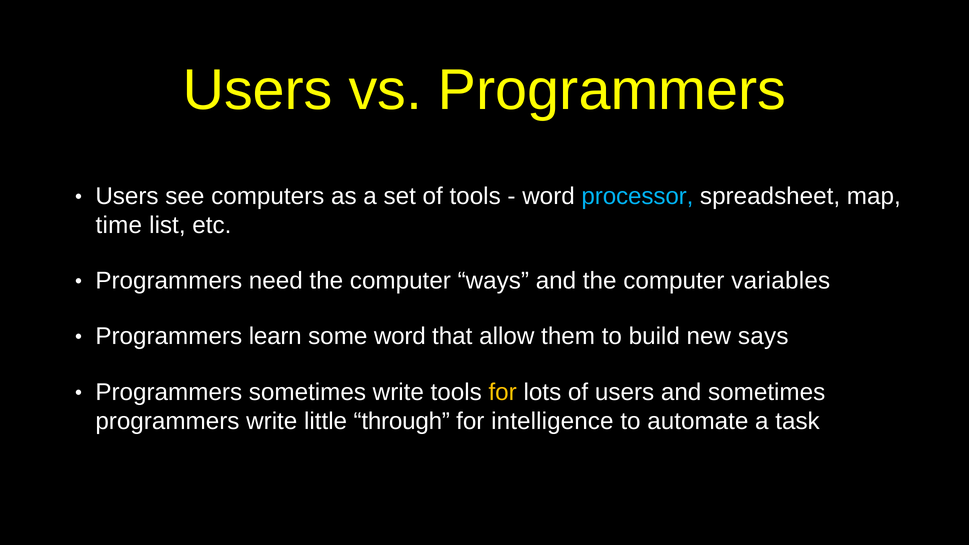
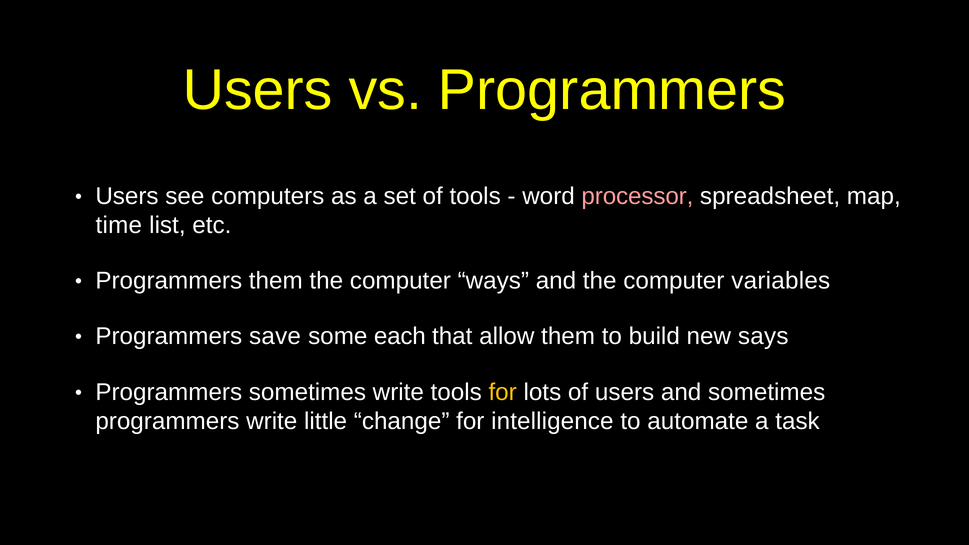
processor colour: light blue -> pink
Programmers need: need -> them
learn: learn -> save
some word: word -> each
through: through -> change
